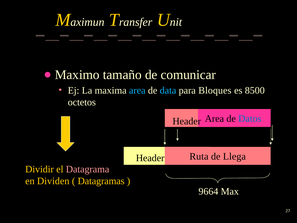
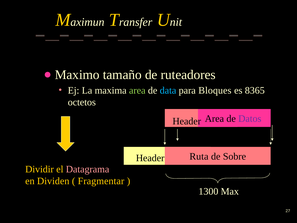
comunicar: comunicar -> ruteadores
area at (137, 90) colour: light blue -> light green
8500: 8500 -> 8365
Datos colour: blue -> purple
Llega: Llega -> Sobre
Datagramas: Datagramas -> Fragmentar
9664: 9664 -> 1300
